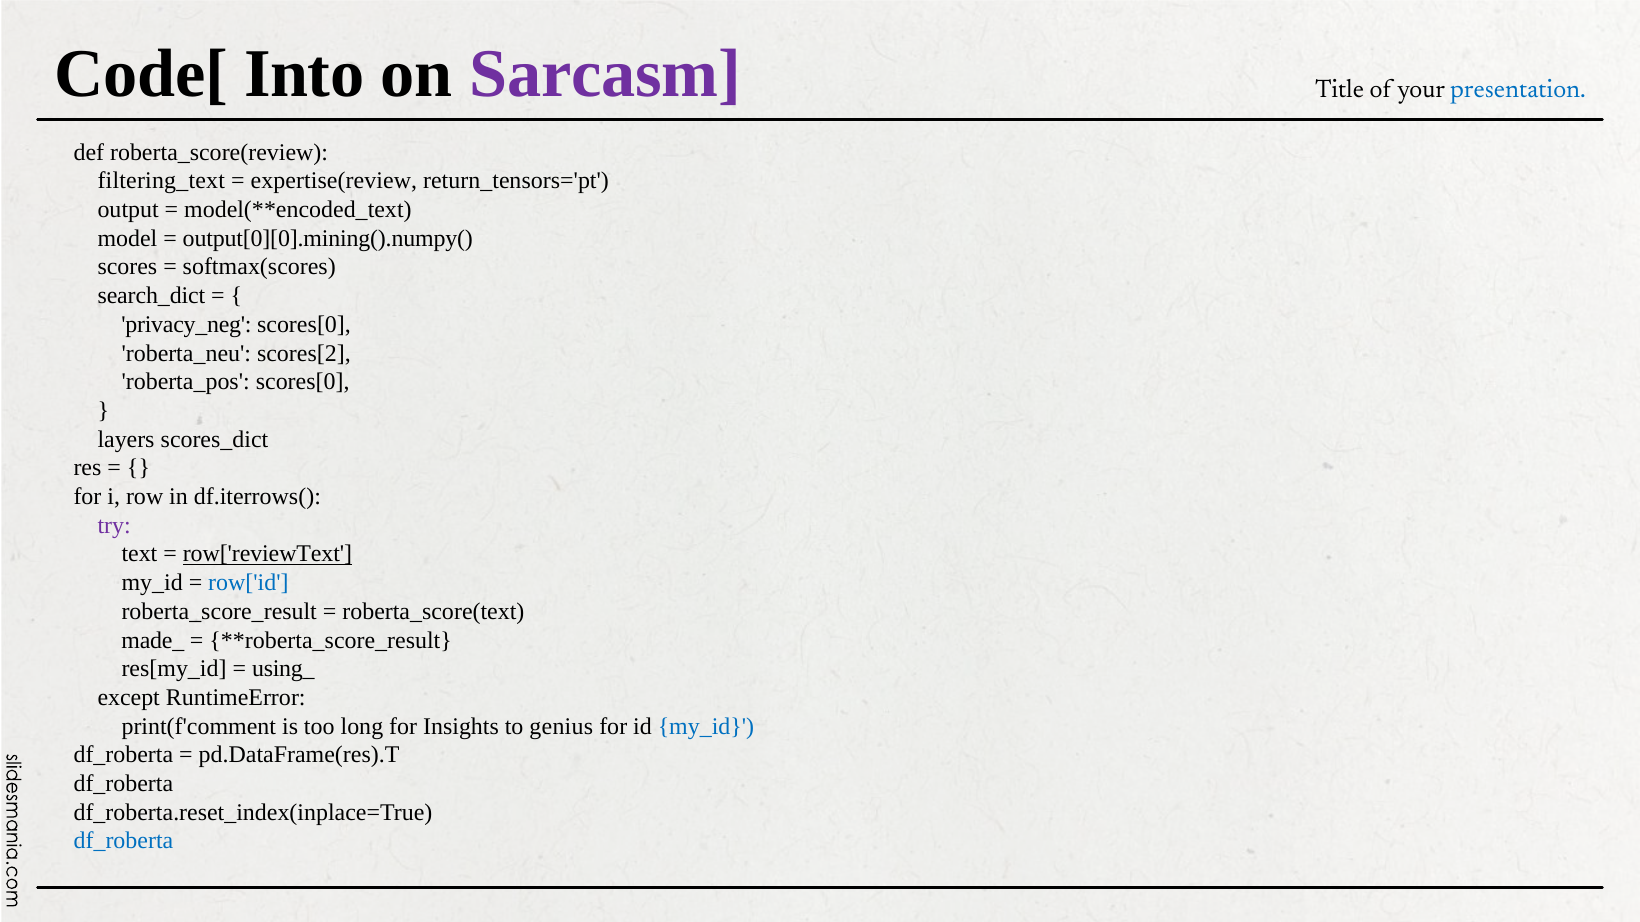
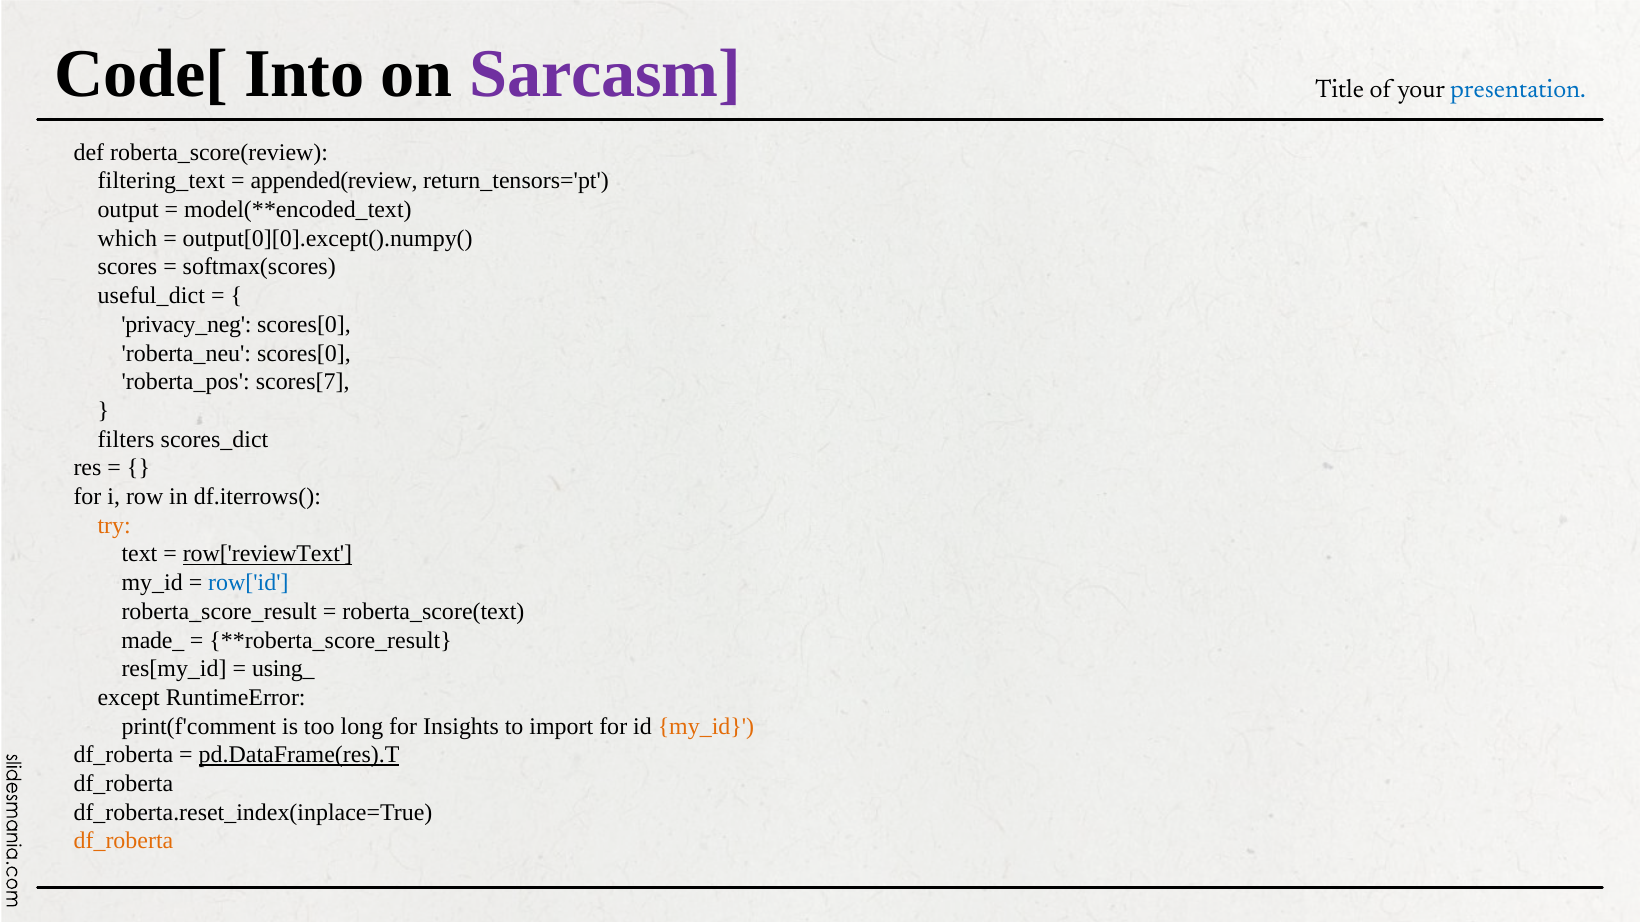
expertise(review: expertise(review -> appended(review
model: model -> which
output[0][0].mining().numpy(: output[0][0].mining().numpy( -> output[0][0].except().numpy(
search_dict: search_dict -> useful_dict
roberta_neu scores[2: scores[2 -> scores[0
roberta_pos scores[0: scores[0 -> scores[7
layers: layers -> filters
try colour: purple -> orange
genius: genius -> import
my_id at (706, 727) colour: blue -> orange
pd.DataFrame(res).T underline: none -> present
df_roberta at (123, 841) colour: blue -> orange
